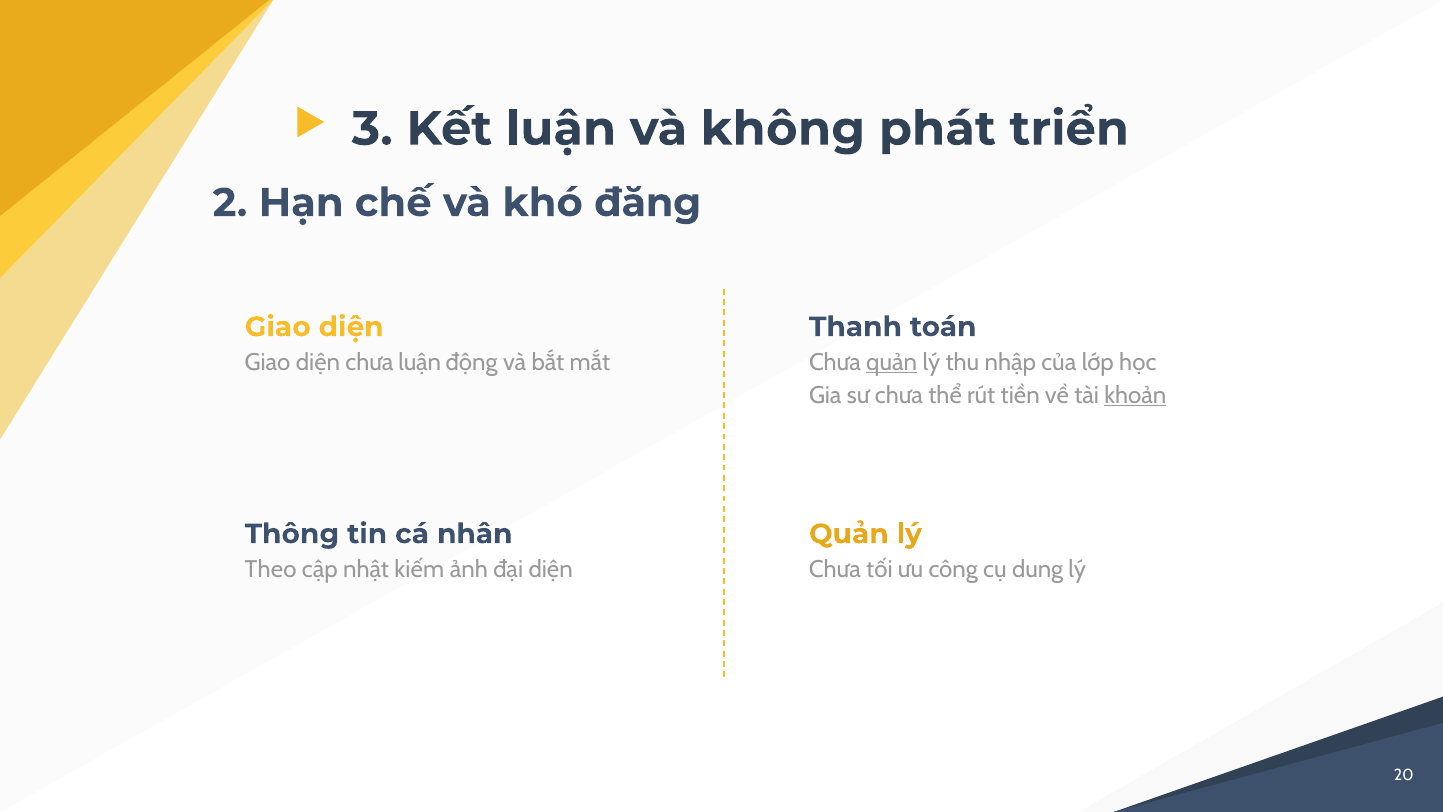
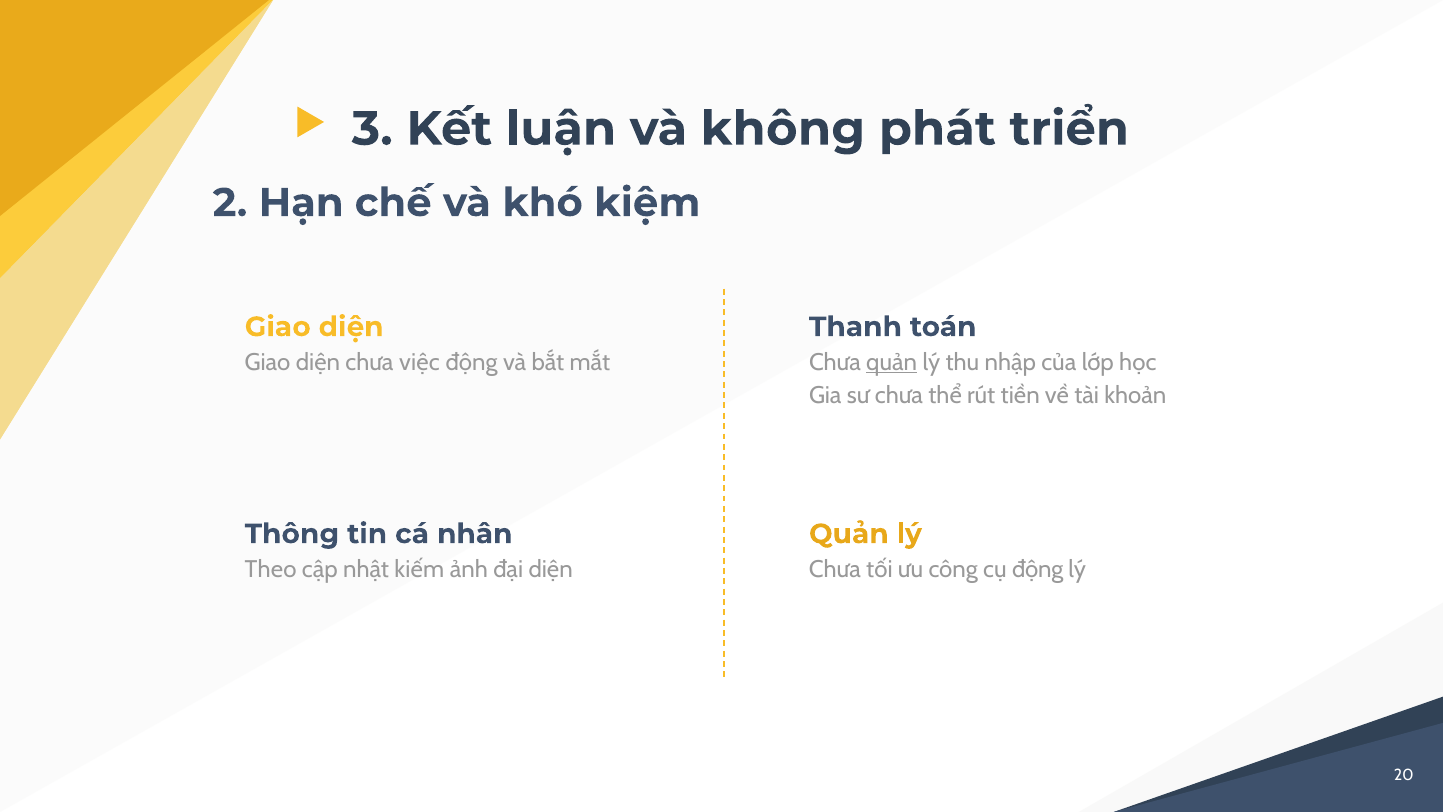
đăng: đăng -> kiệm
chưa luận: luận -> việc
khoản underline: present -> none
cụ dung: dung -> động
